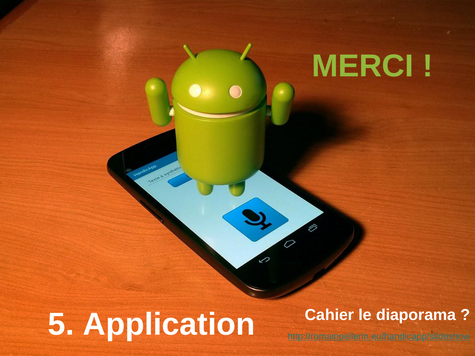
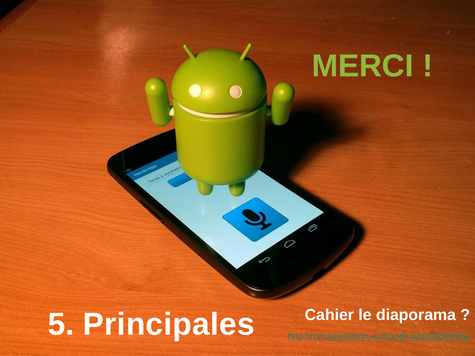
Application: Application -> Principales
